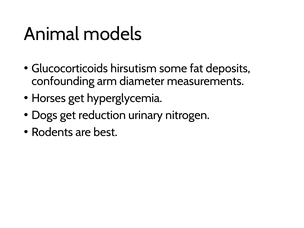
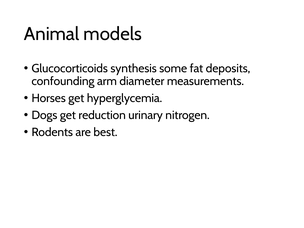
hirsutism: hirsutism -> synthesis
